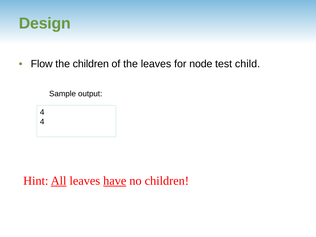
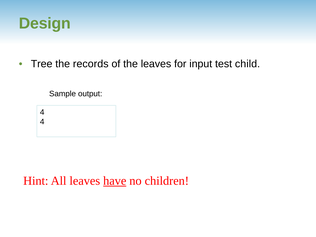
Flow: Flow -> Tree
the children: children -> records
node: node -> input
All underline: present -> none
